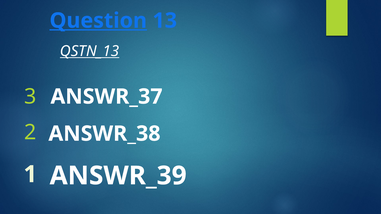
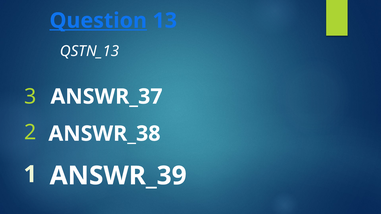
QSTN_13 underline: present -> none
